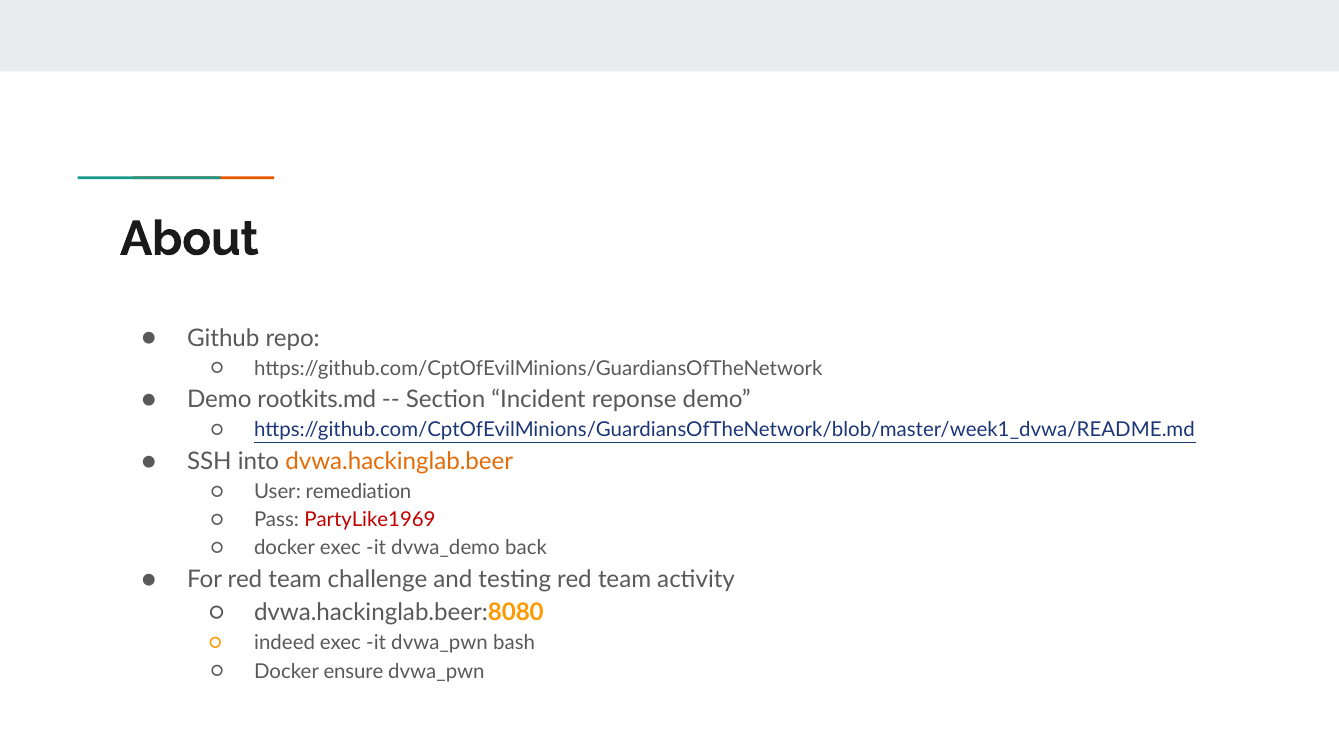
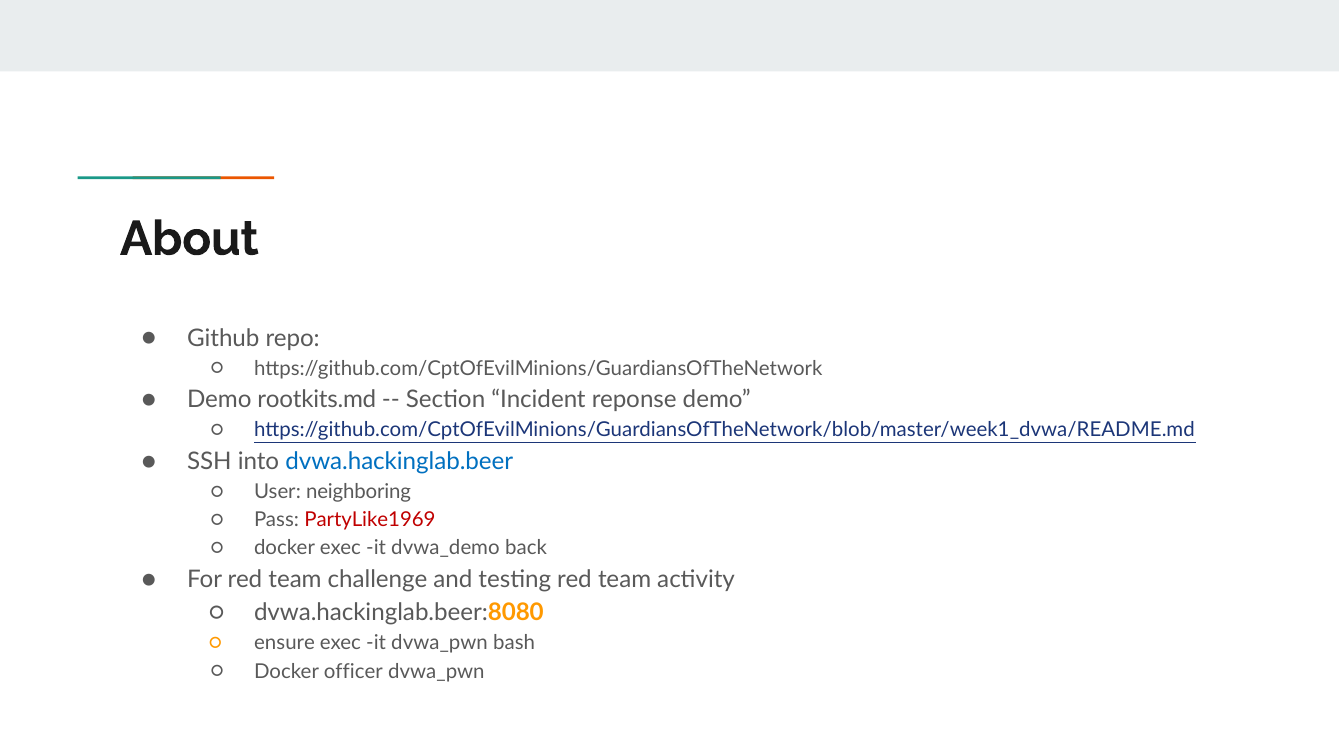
dvwa.hackinglab.beer colour: orange -> blue
remediation: remediation -> neighboring
indeed: indeed -> ensure
ensure: ensure -> officer
